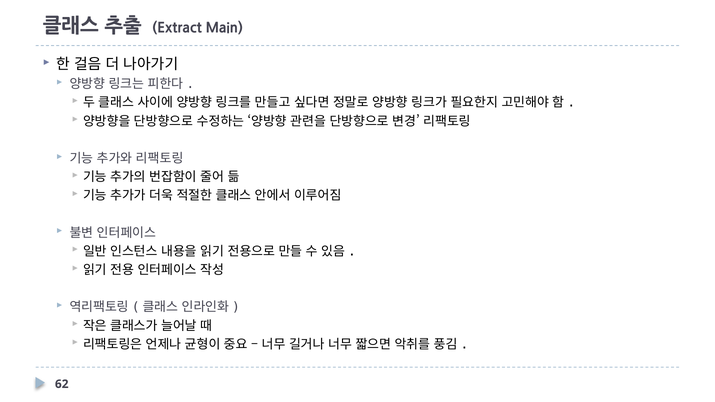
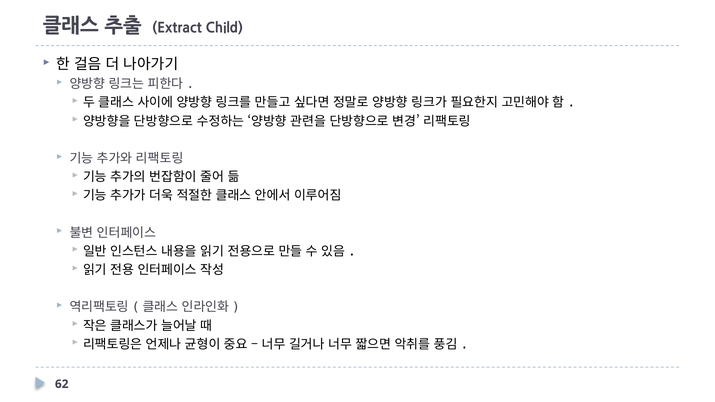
Main: Main -> Child
